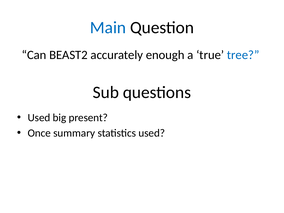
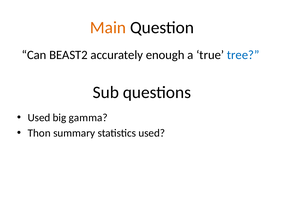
Main colour: blue -> orange
present: present -> gamma
Once: Once -> Thon
